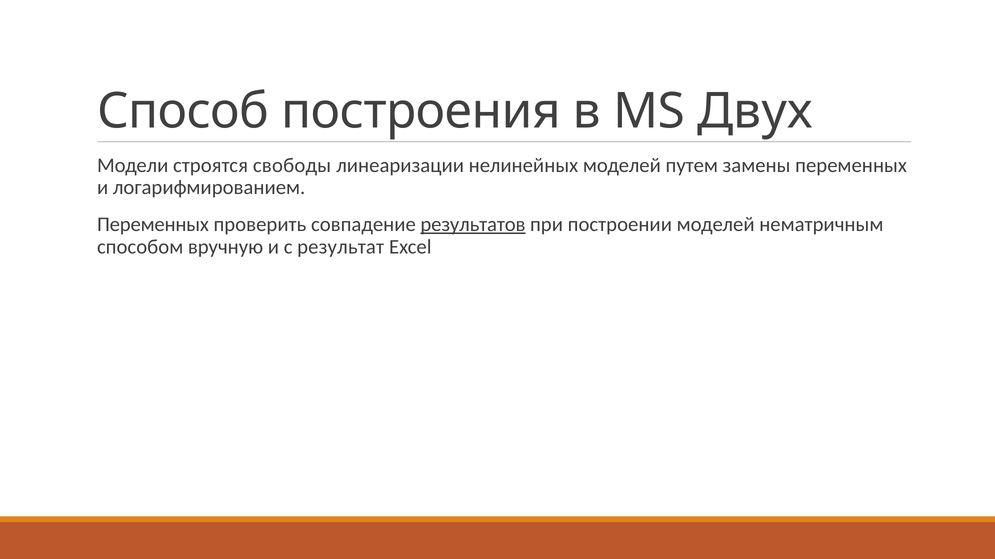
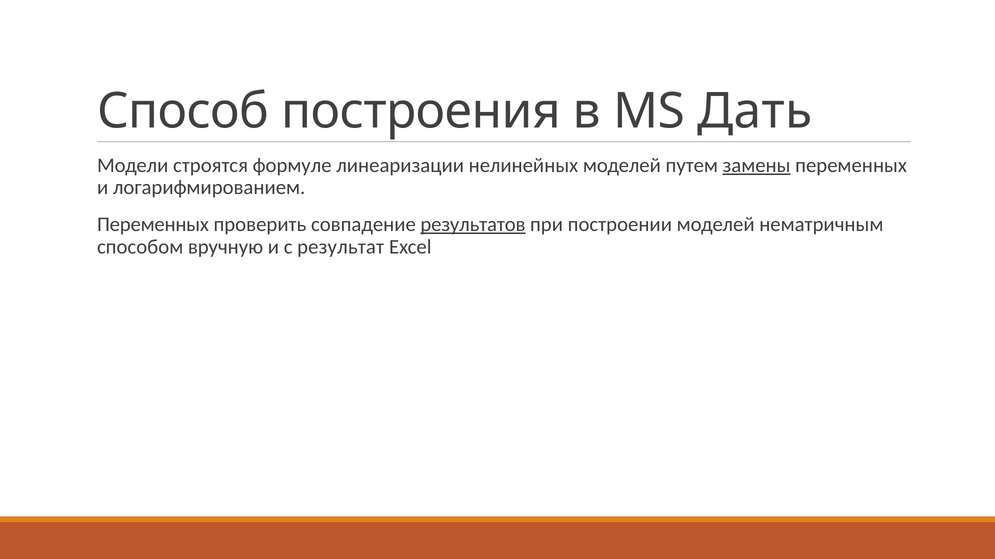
Двух: Двух -> Дать
свободы: свободы -> формуле
замены underline: none -> present
